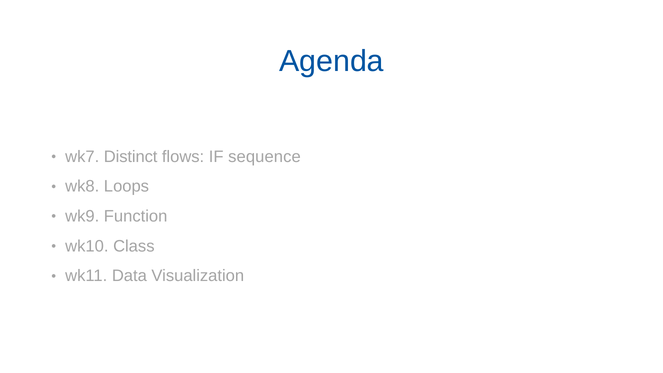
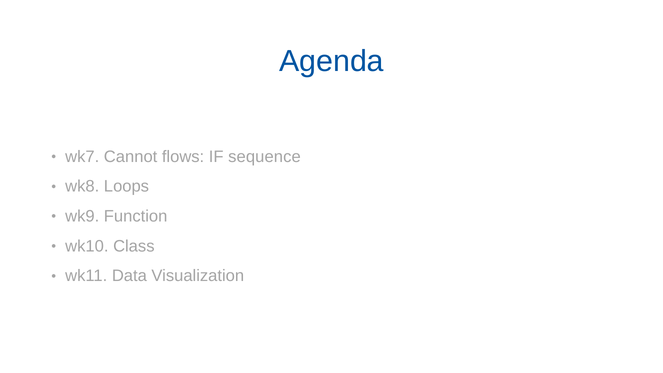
Distinct: Distinct -> Cannot
